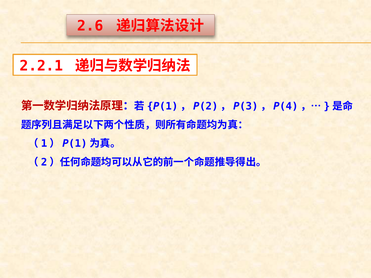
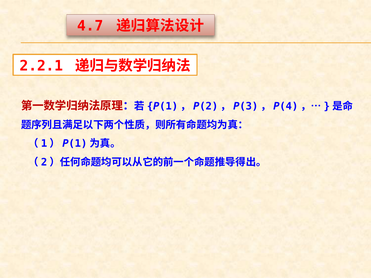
2.6: 2.6 -> 4.7
